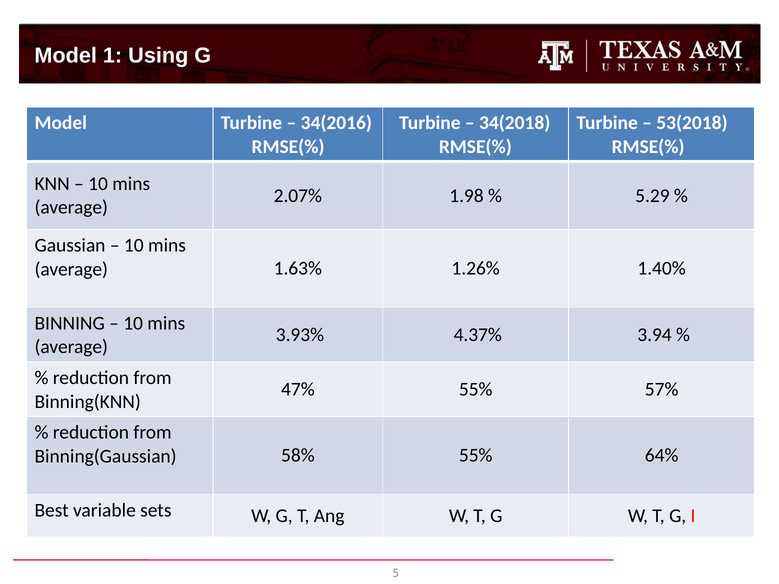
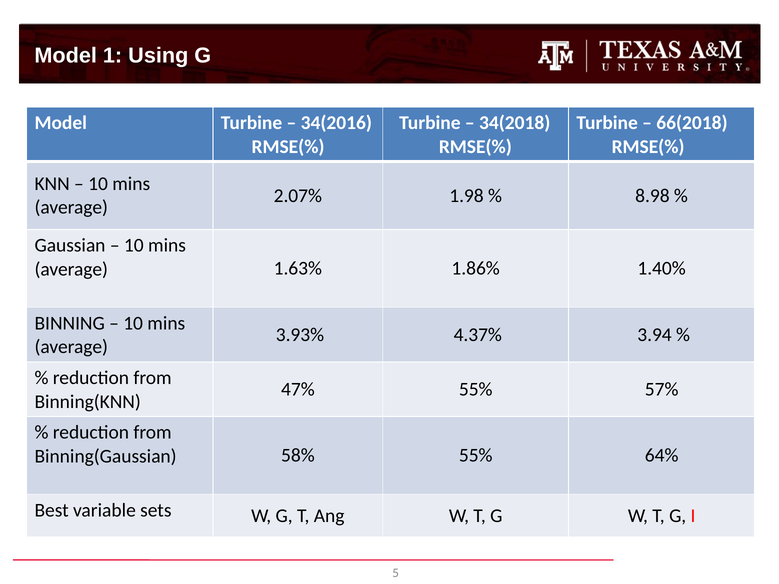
53(2018: 53(2018 -> 66(2018
5.29: 5.29 -> 8.98
1.26%: 1.26% -> 1.86%
